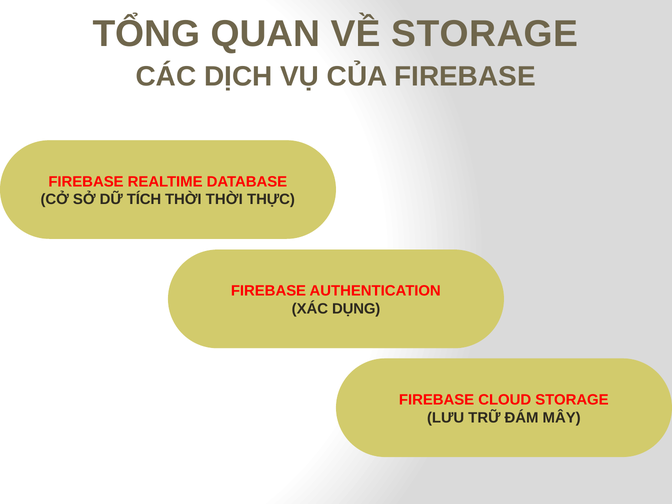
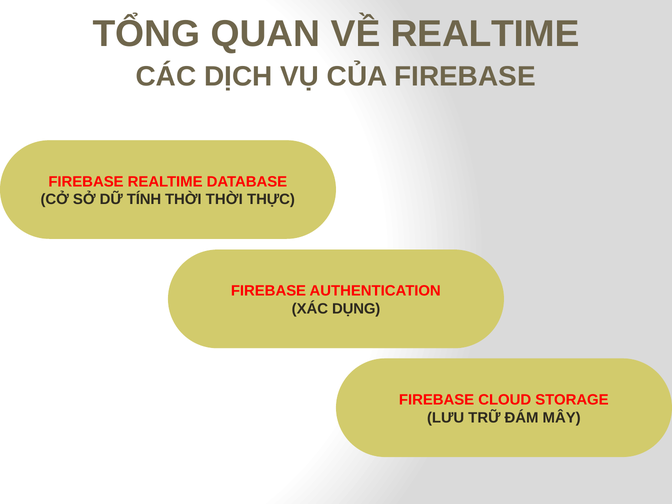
VỀ STORAGE: STORAGE -> REALTIME
TÍCH: TÍCH -> TÍNH
